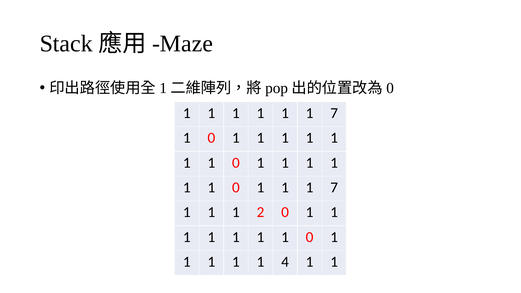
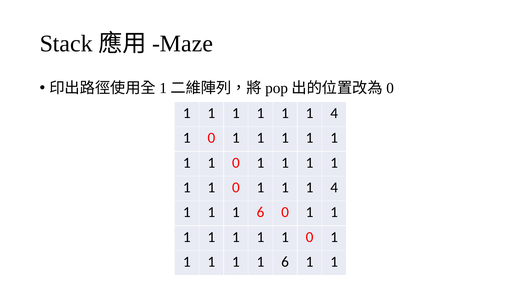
7 at (334, 113): 7 -> 4
7 at (334, 188): 7 -> 4
2 at (260, 212): 2 -> 6
4 at (285, 262): 4 -> 6
